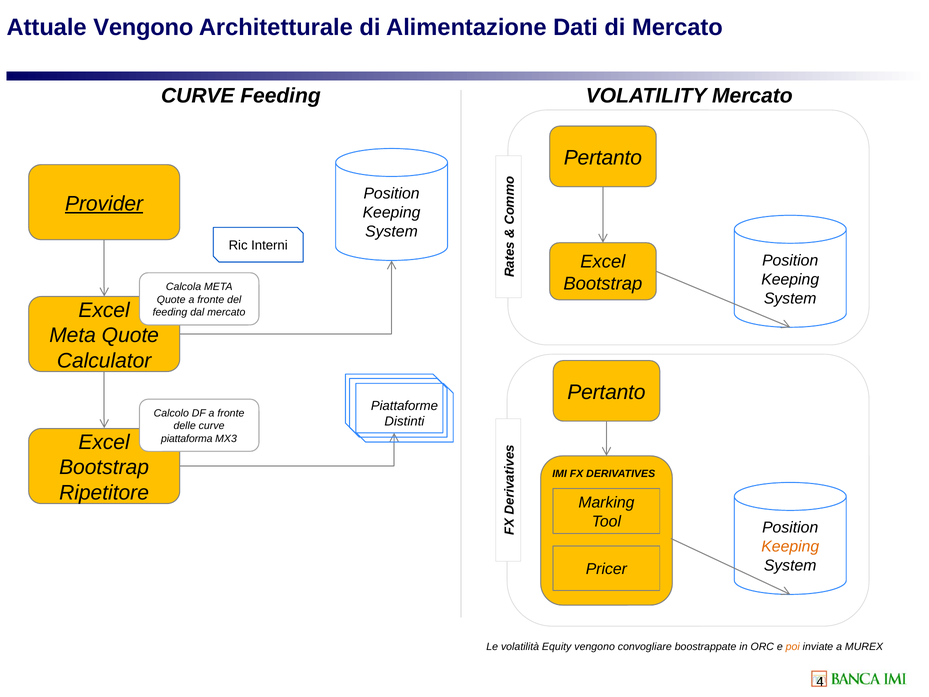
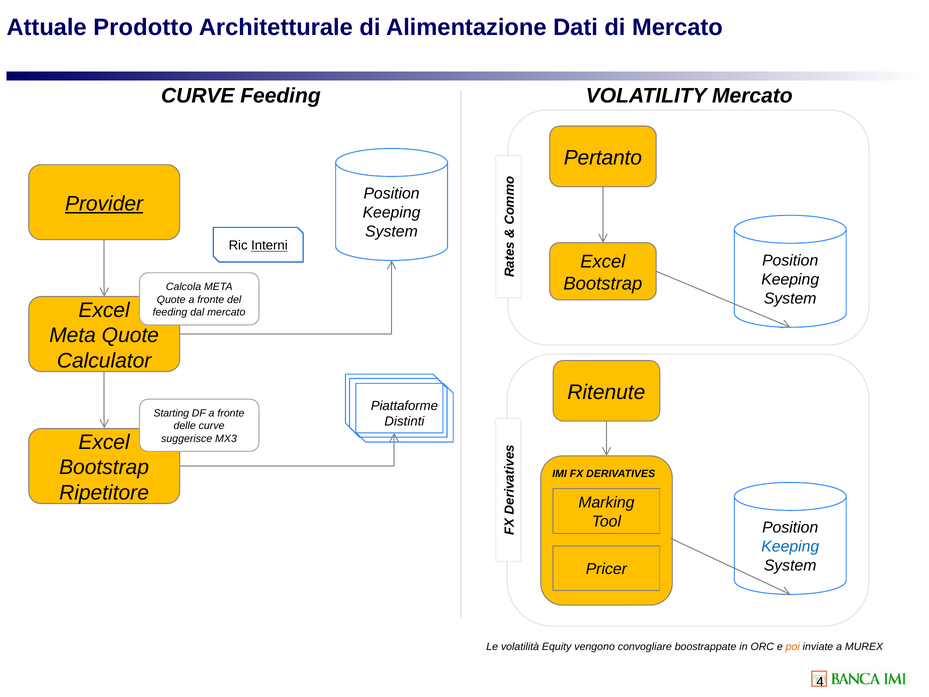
Attuale Vengono: Vengono -> Prodotto
Interni underline: none -> present
Pertanto at (606, 392): Pertanto -> Ritenute
Calcolo: Calcolo -> Starting
piattaforma: piattaforma -> suggerisce
Keeping at (790, 546) colour: orange -> blue
